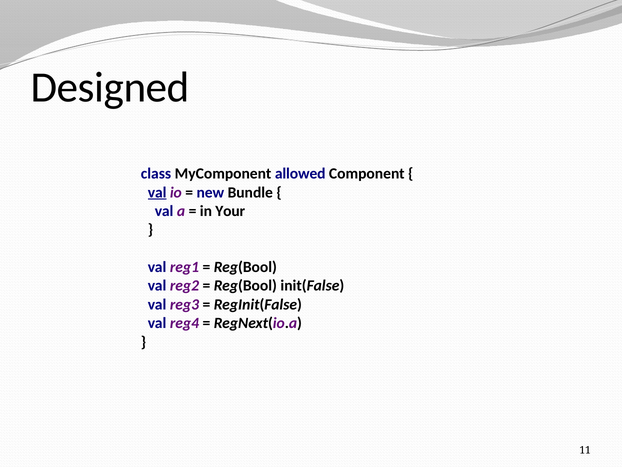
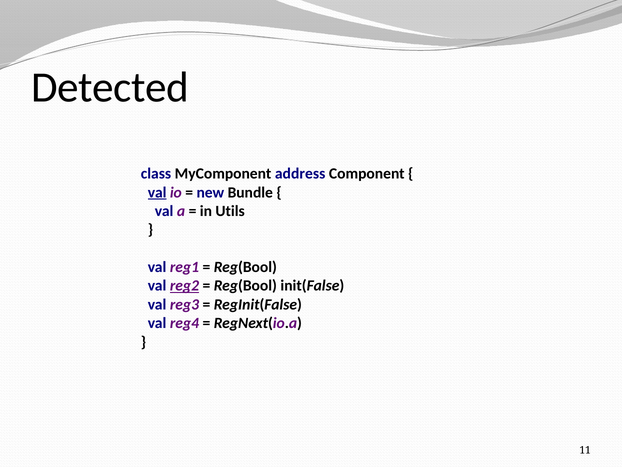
Designed: Designed -> Detected
allowed: allowed -> address
Your: Your -> Utils
reg2 underline: none -> present
